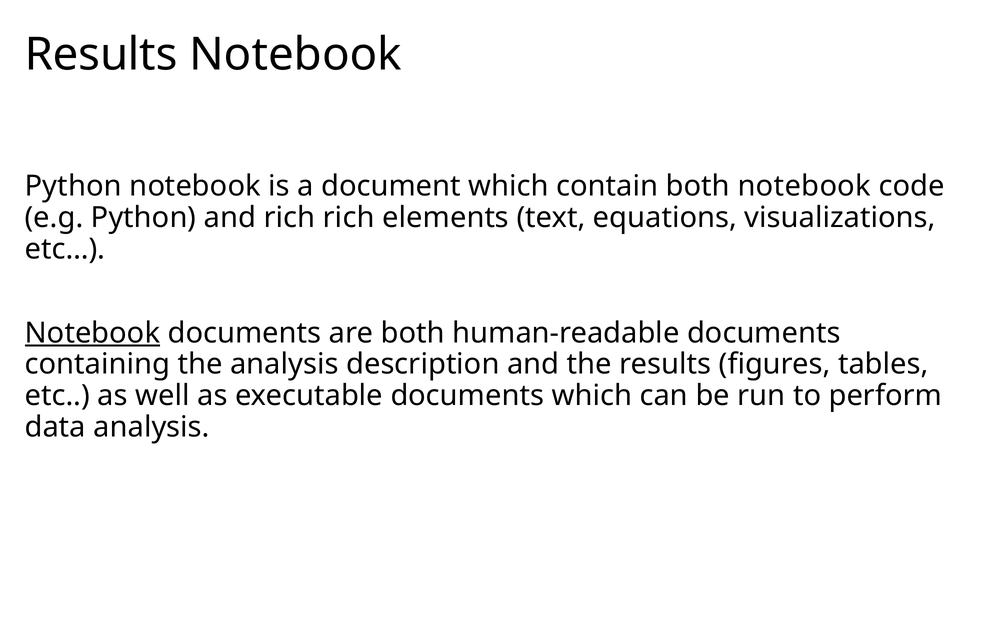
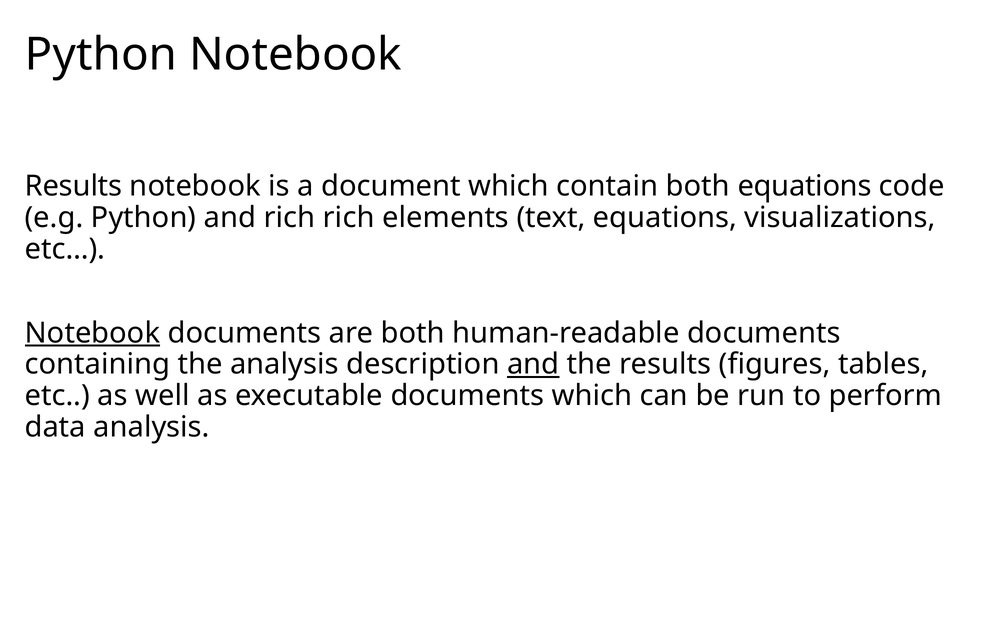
Results at (101, 55): Results -> Python
Python at (73, 186): Python -> Results
both notebook: notebook -> equations
and at (533, 365) underline: none -> present
